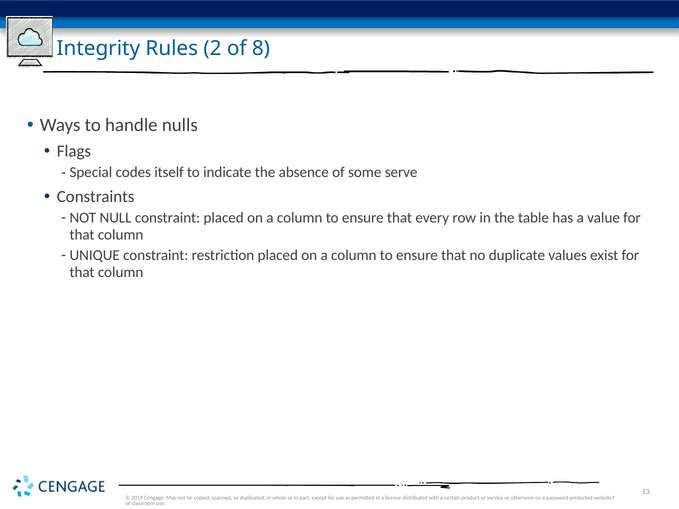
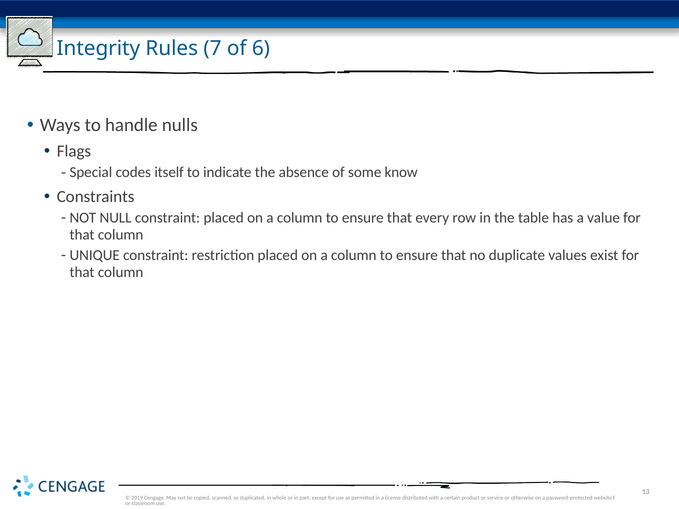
2: 2 -> 7
8: 8 -> 6
serve: serve -> know
